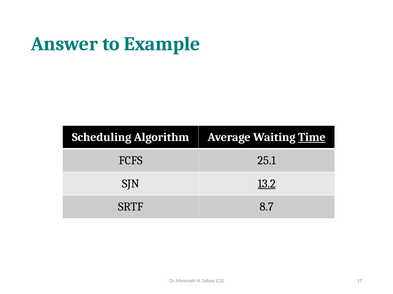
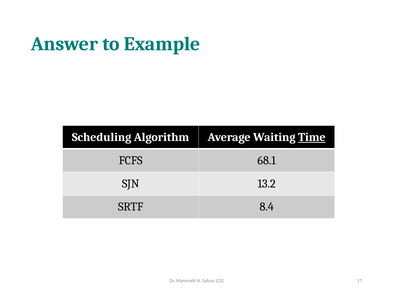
25.1: 25.1 -> 68.1
13.2 underline: present -> none
8.7: 8.7 -> 8.4
